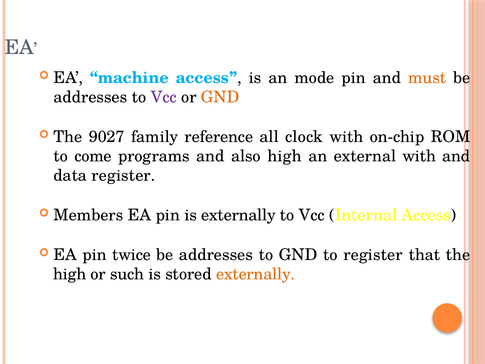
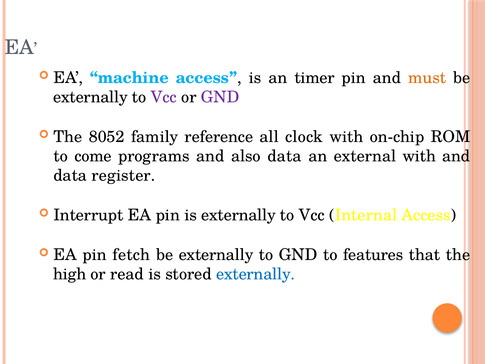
mode: mode -> timer
addresses at (90, 97): addresses -> externally
GND at (220, 97) colour: orange -> purple
9027: 9027 -> 8052
also high: high -> data
Members: Members -> Interrupt
twice: twice -> fetch
addresses at (216, 255): addresses -> externally
to register: register -> features
such: such -> read
externally at (256, 274) colour: orange -> blue
